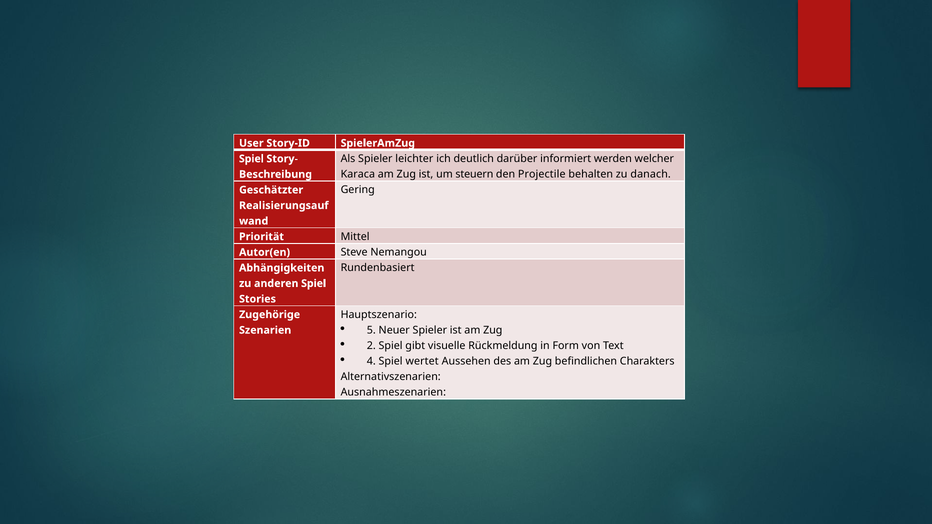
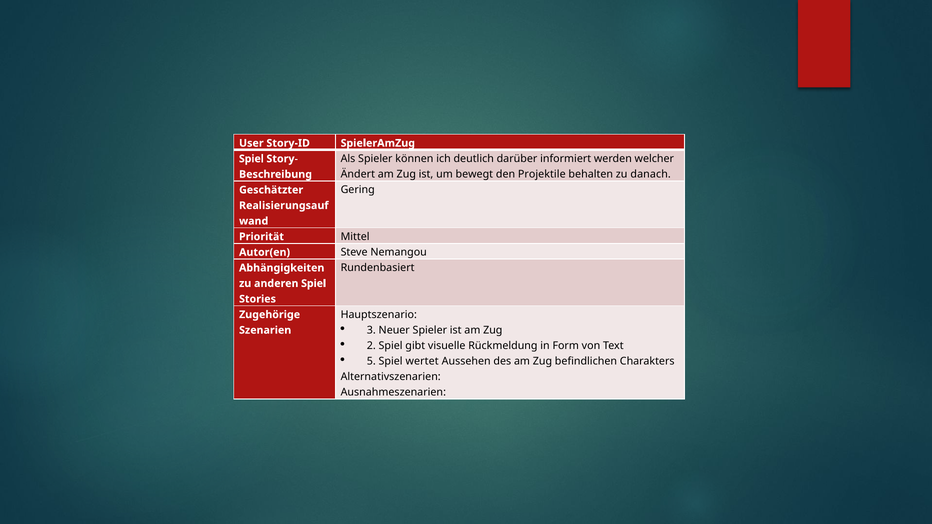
leichter: leichter -> können
Karaca: Karaca -> Ändert
steuern: steuern -> bewegt
Projectile: Projectile -> Projektile
5: 5 -> 3
4: 4 -> 5
